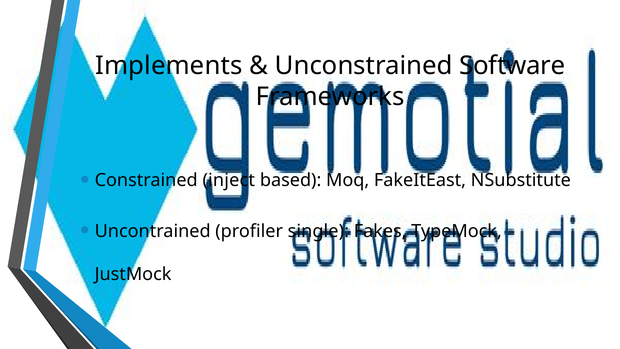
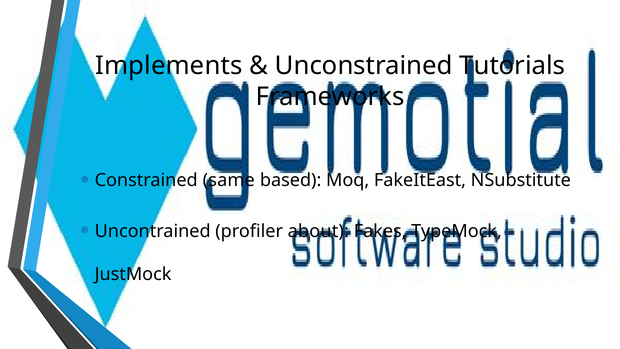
Software: Software -> Tutorials
inject: inject -> same
single: single -> about
